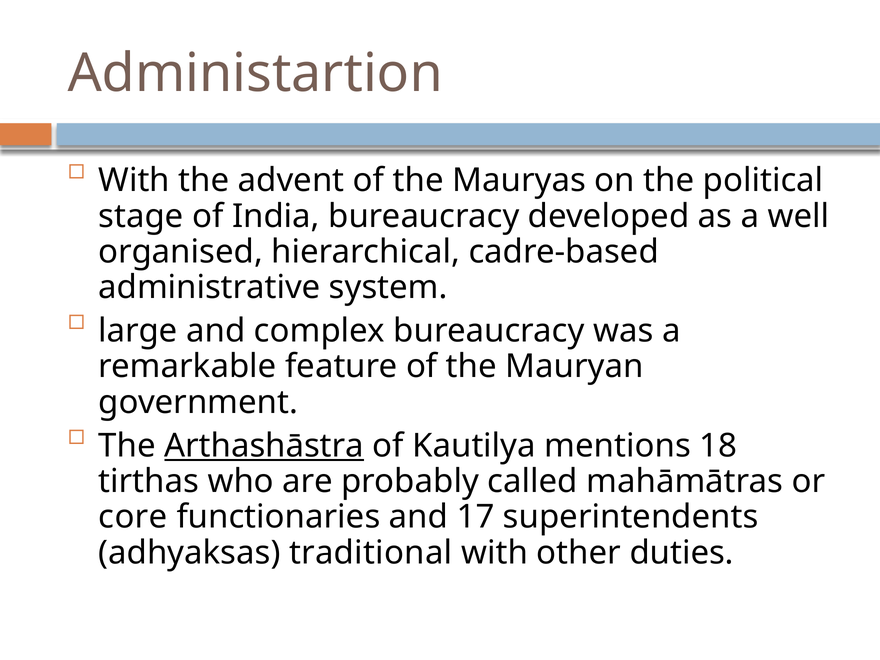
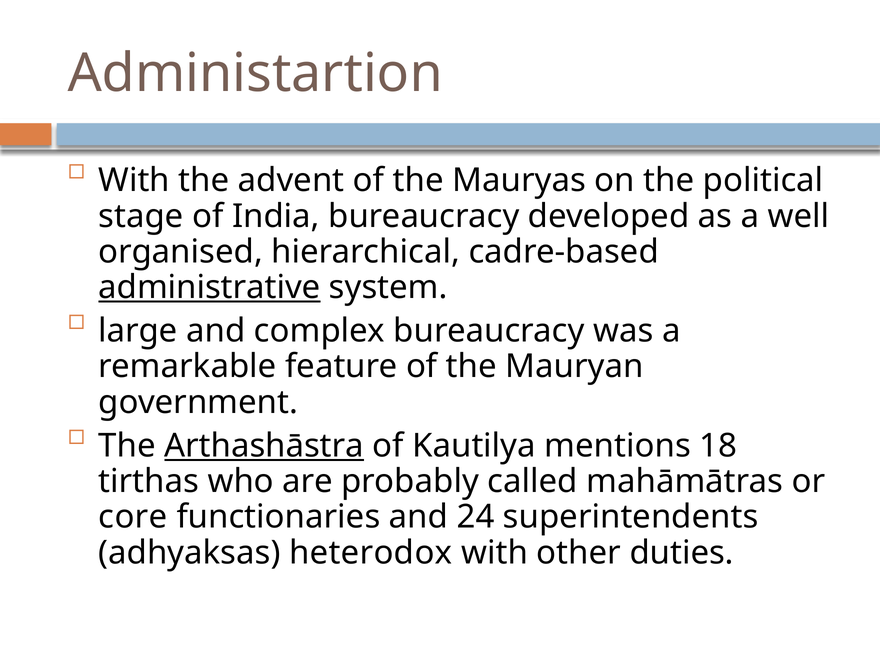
administrative underline: none -> present
17: 17 -> 24
traditional: traditional -> heterodox
